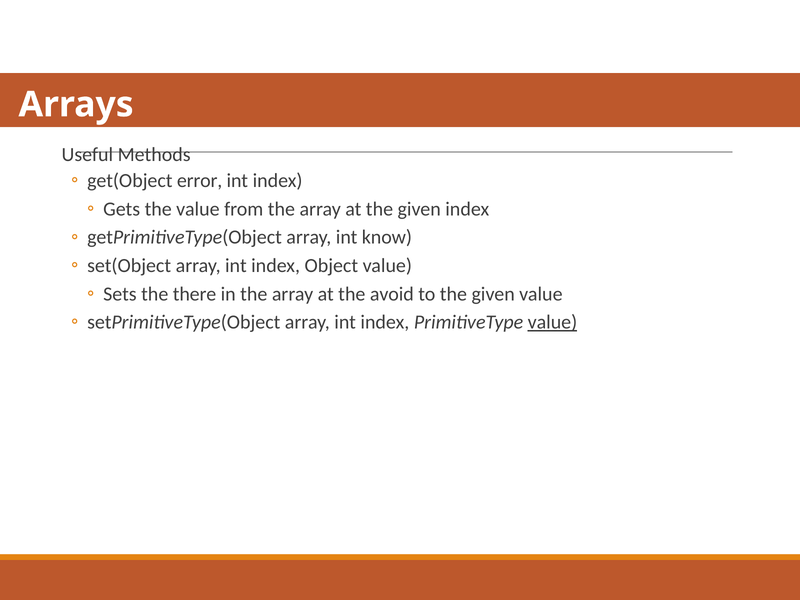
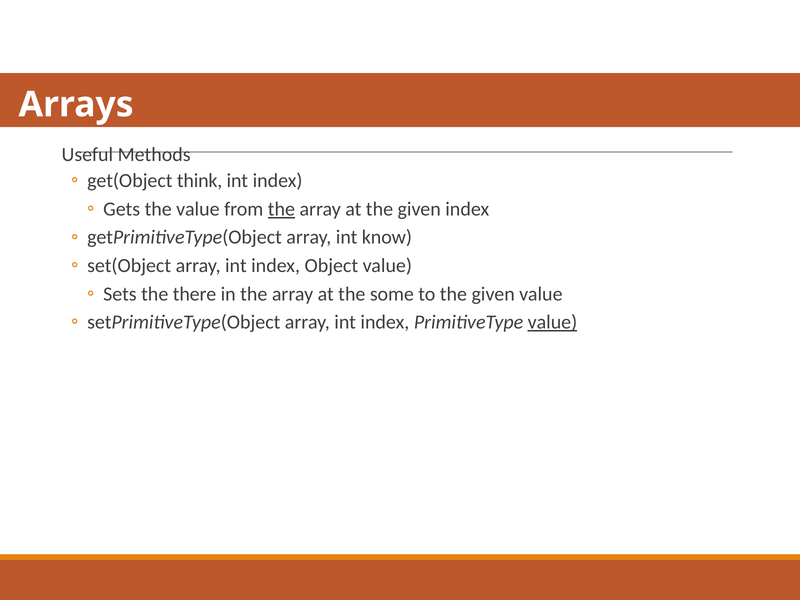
error: error -> think
the at (281, 209) underline: none -> present
avoid: avoid -> some
